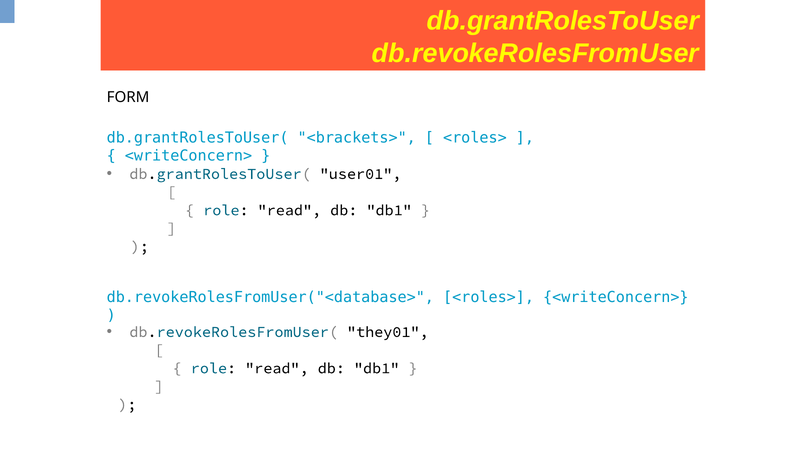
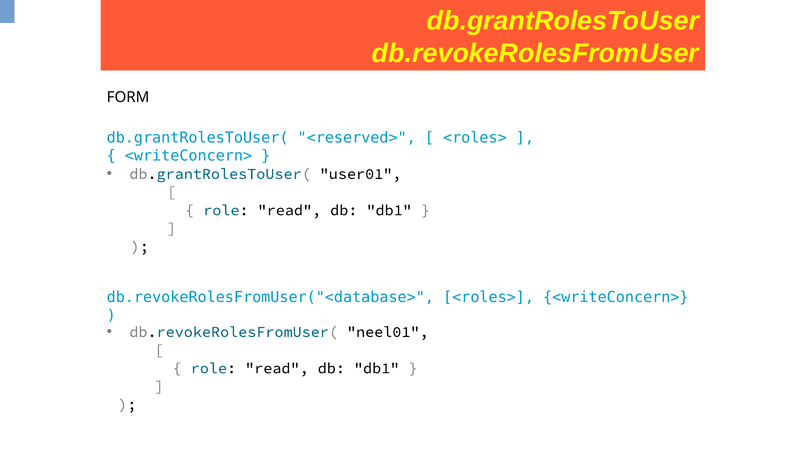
<brackets>: <brackets> -> <reserved>
they01: they01 -> neel01
